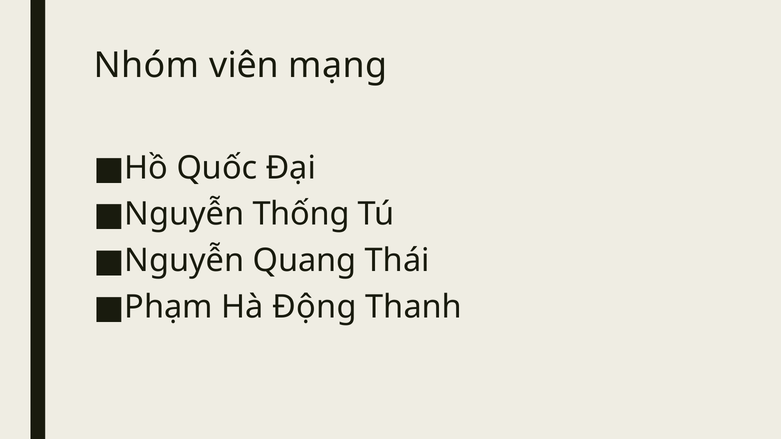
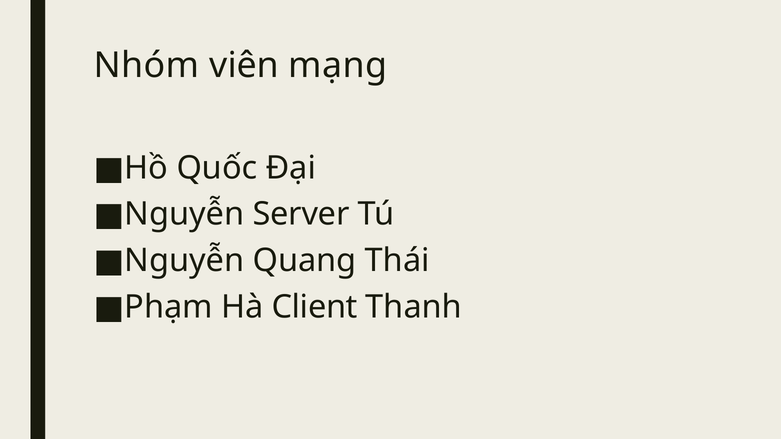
Thống: Thống -> Server
Động: Động -> Client
